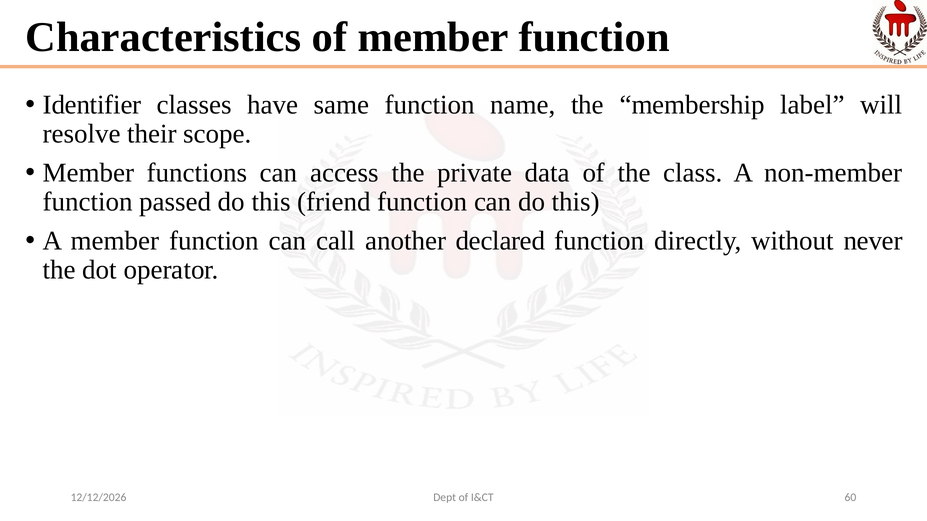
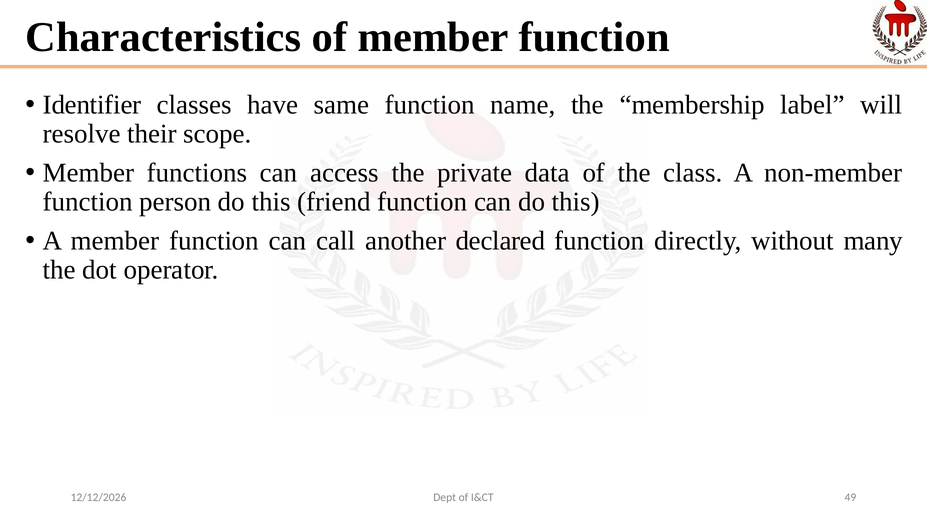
passed: passed -> person
never: never -> many
60: 60 -> 49
